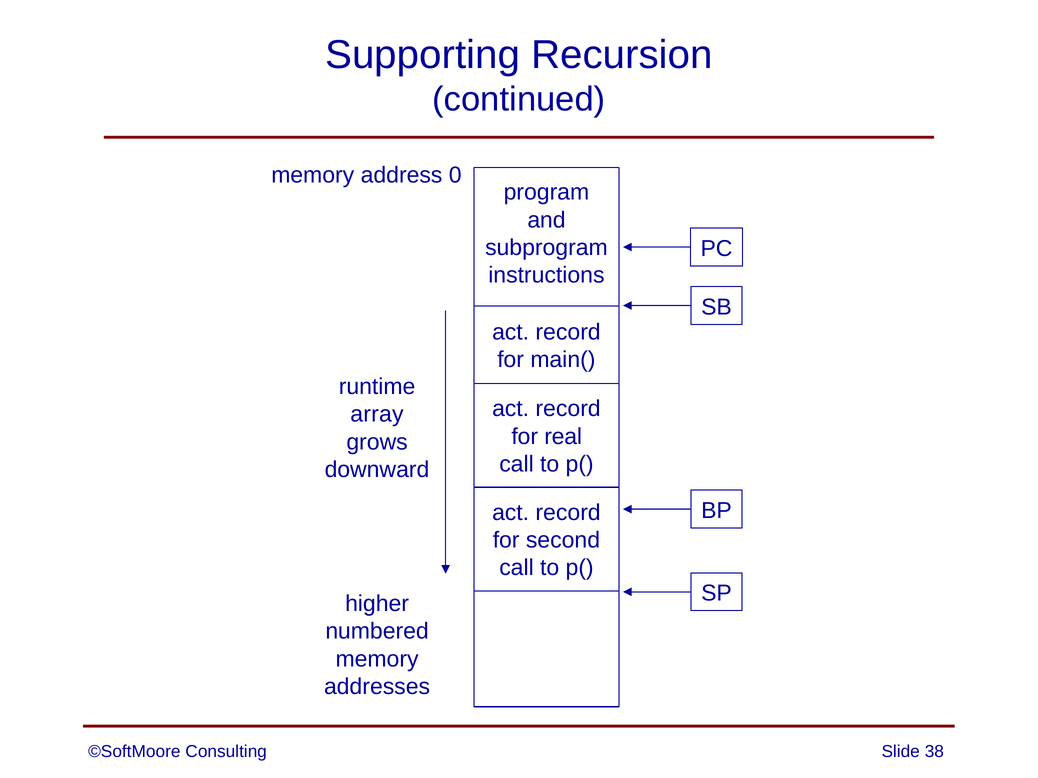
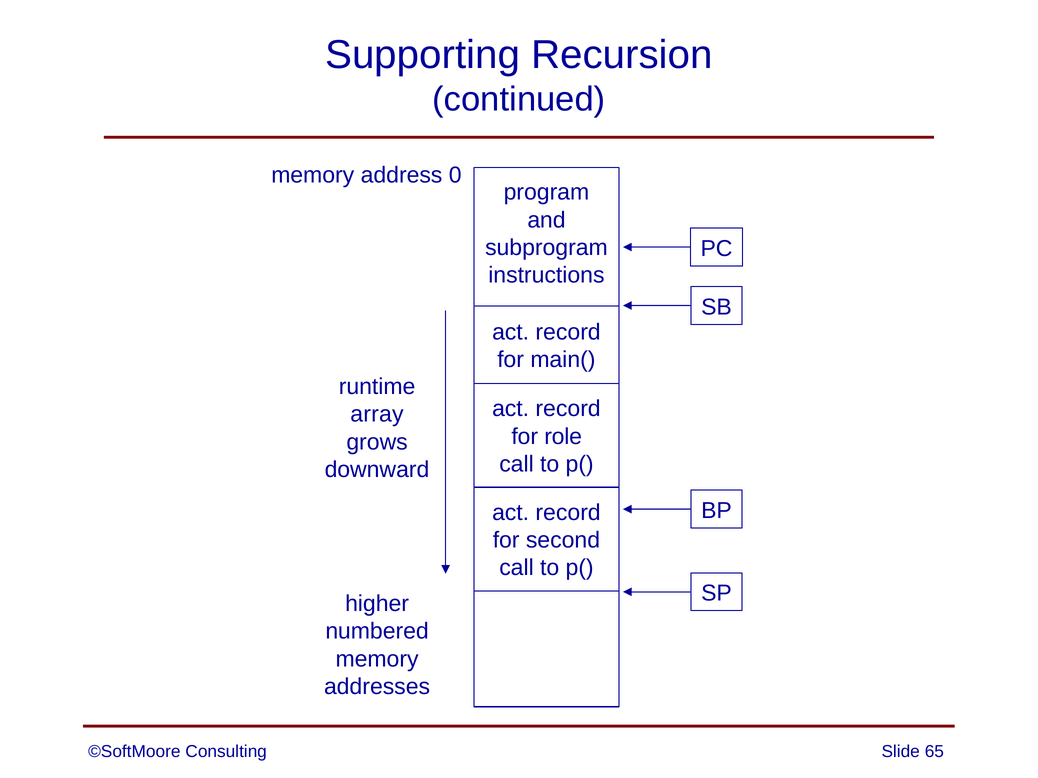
real: real -> role
38: 38 -> 65
